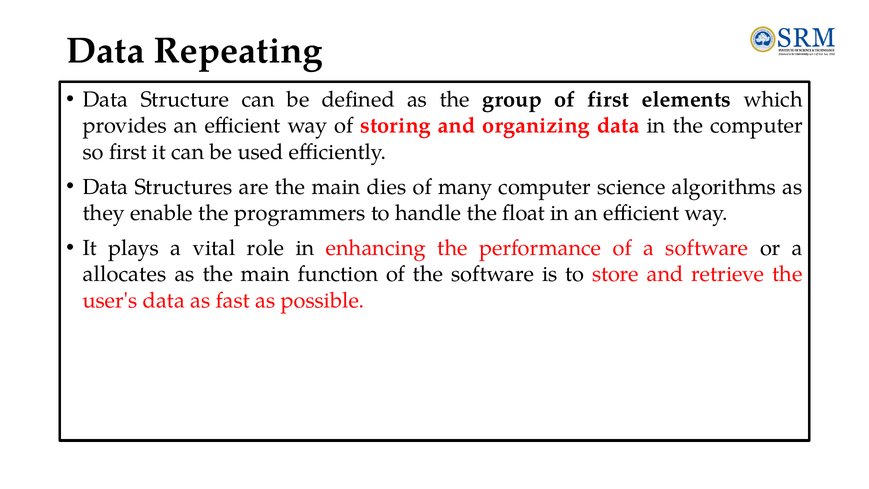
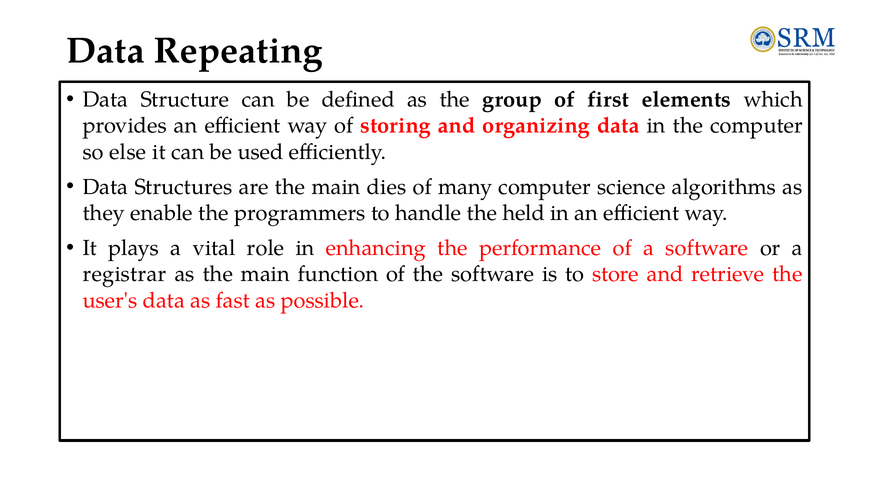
so first: first -> else
float: float -> held
allocates: allocates -> registrar
